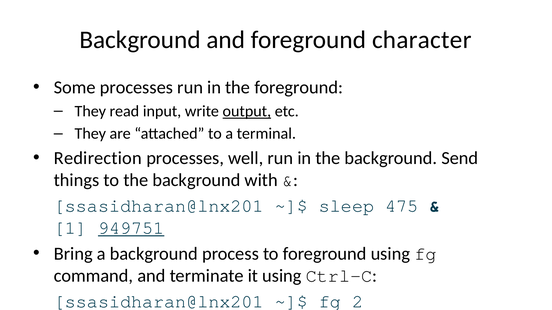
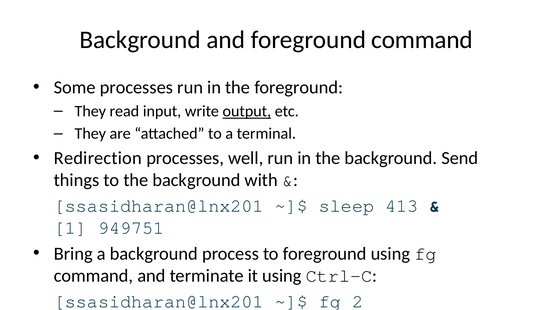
foreground character: character -> command
475: 475 -> 413
949751 underline: present -> none
